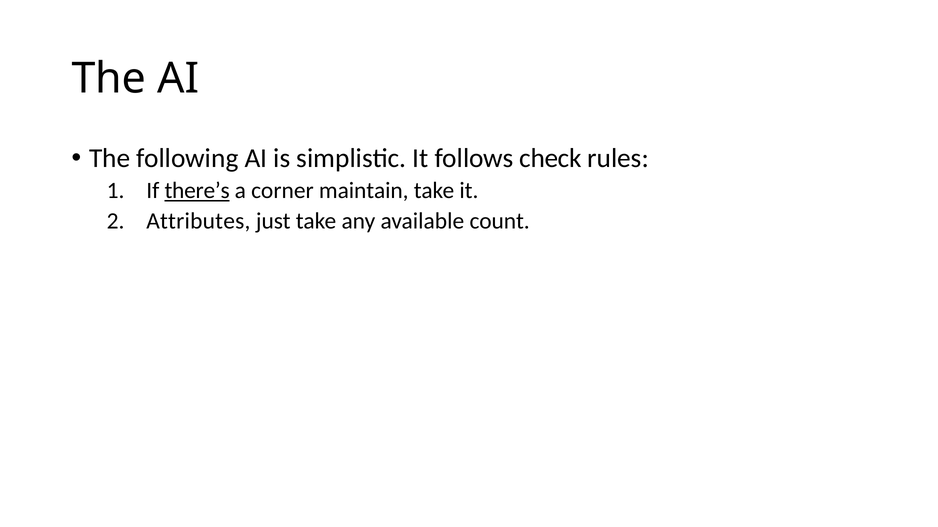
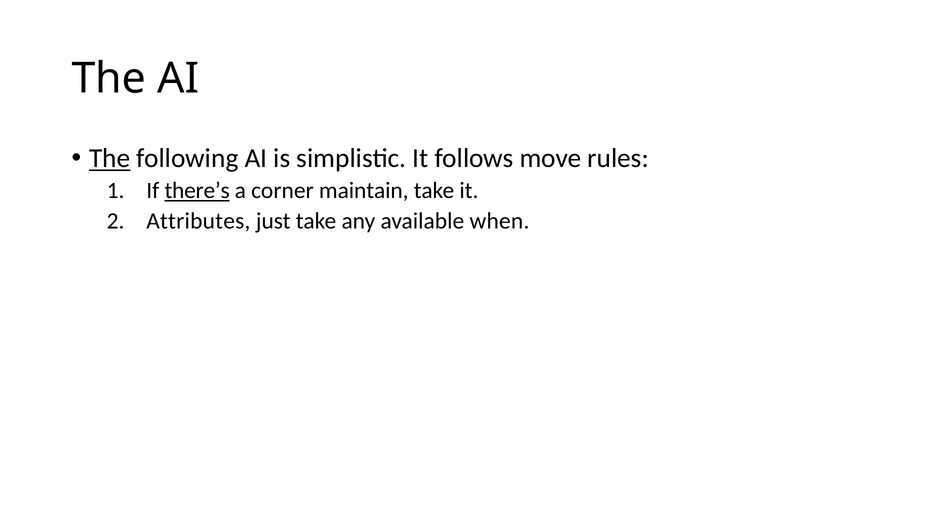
The at (110, 159) underline: none -> present
check: check -> move
count: count -> when
